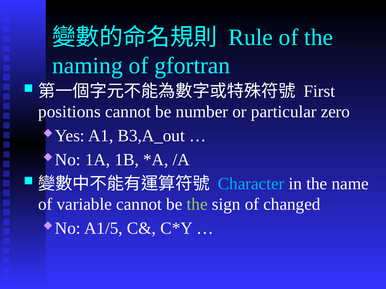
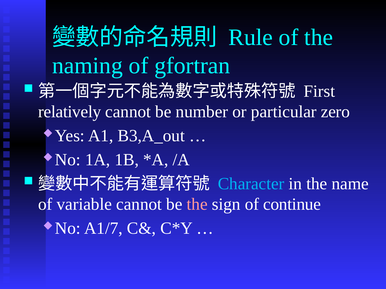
positions: positions -> relatively
the at (197, 205) colour: light green -> pink
changed: changed -> continue
A1/5: A1/5 -> A1/7
